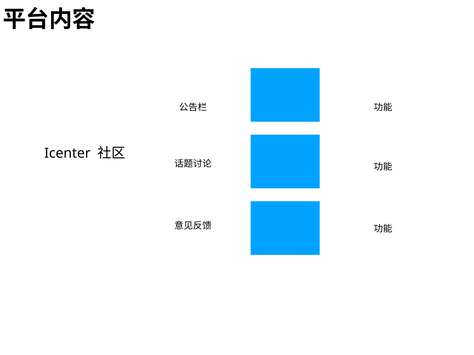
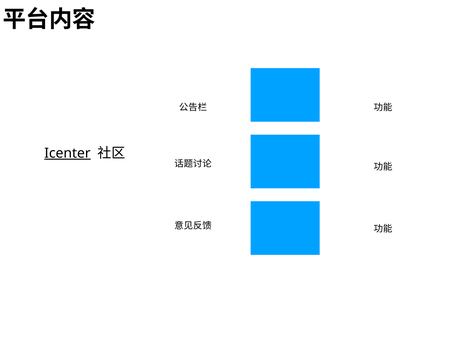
Icenter underline: none -> present
